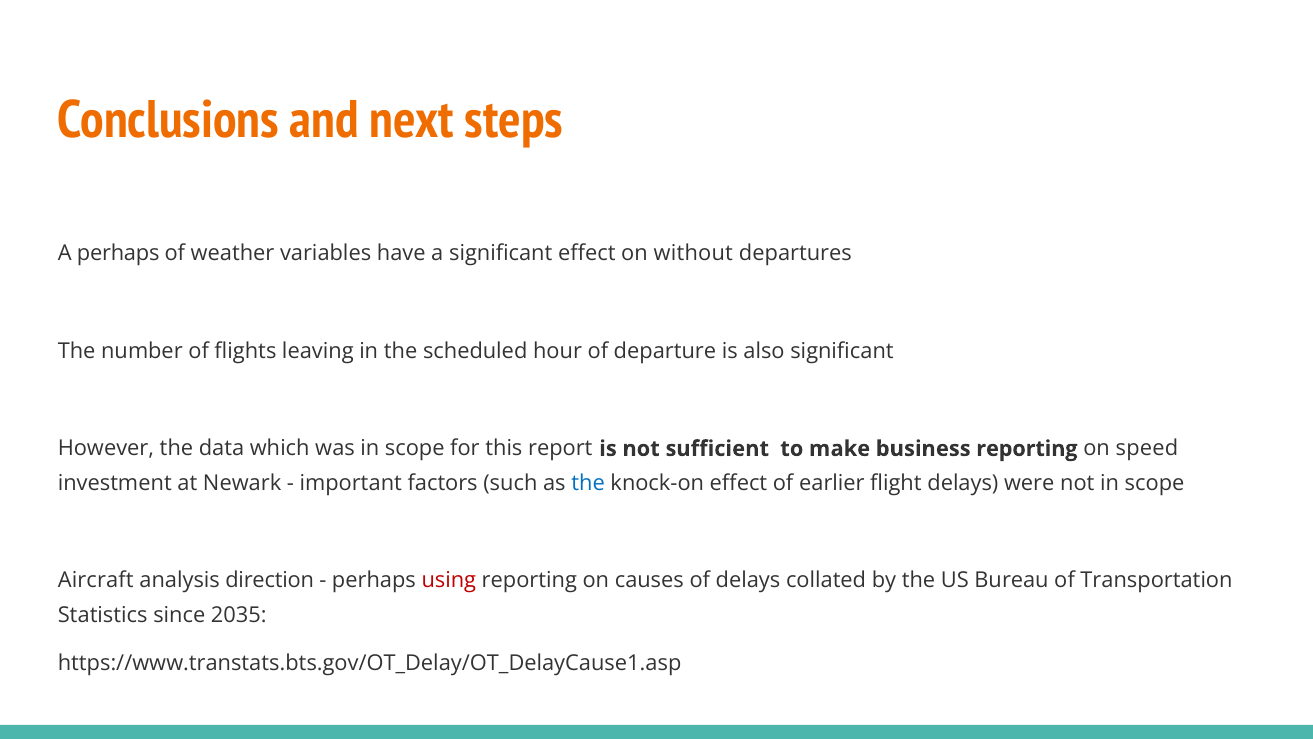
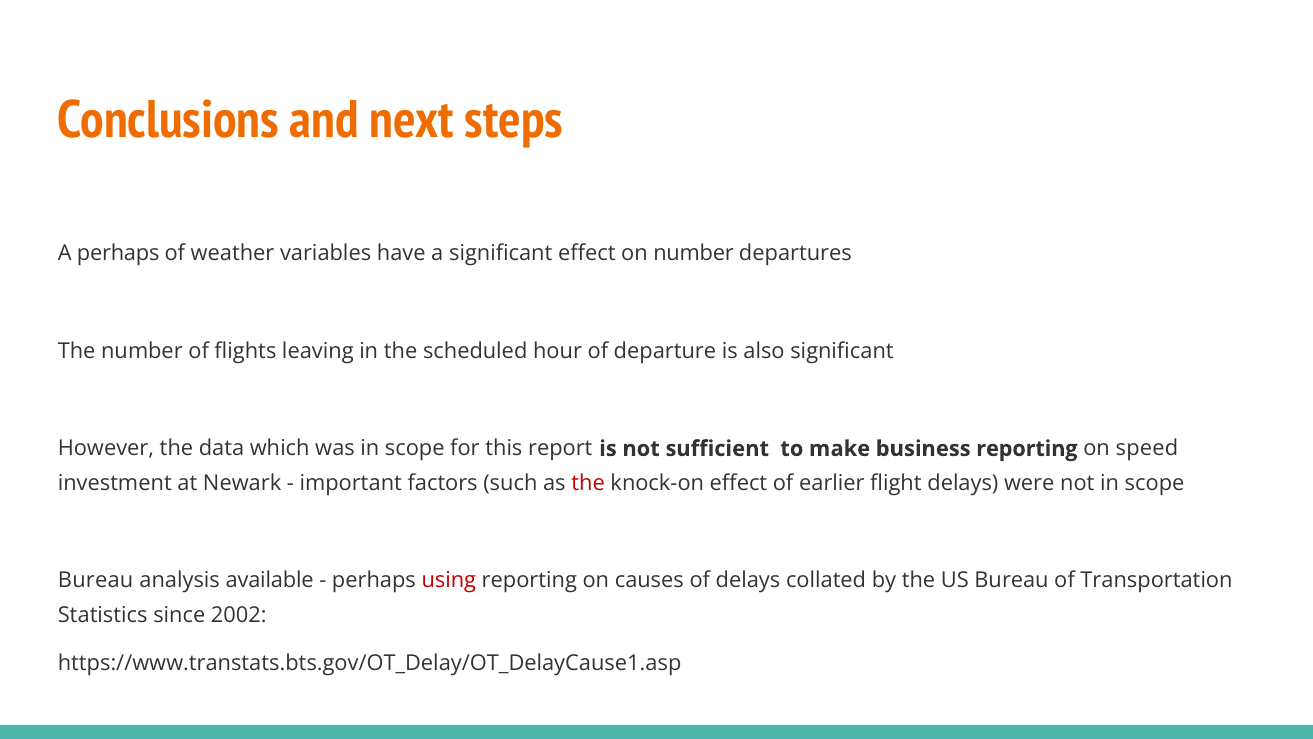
on without: without -> number
the at (588, 483) colour: blue -> red
Aircraft at (96, 580): Aircraft -> Bureau
direction: direction -> available
2035: 2035 -> 2002
